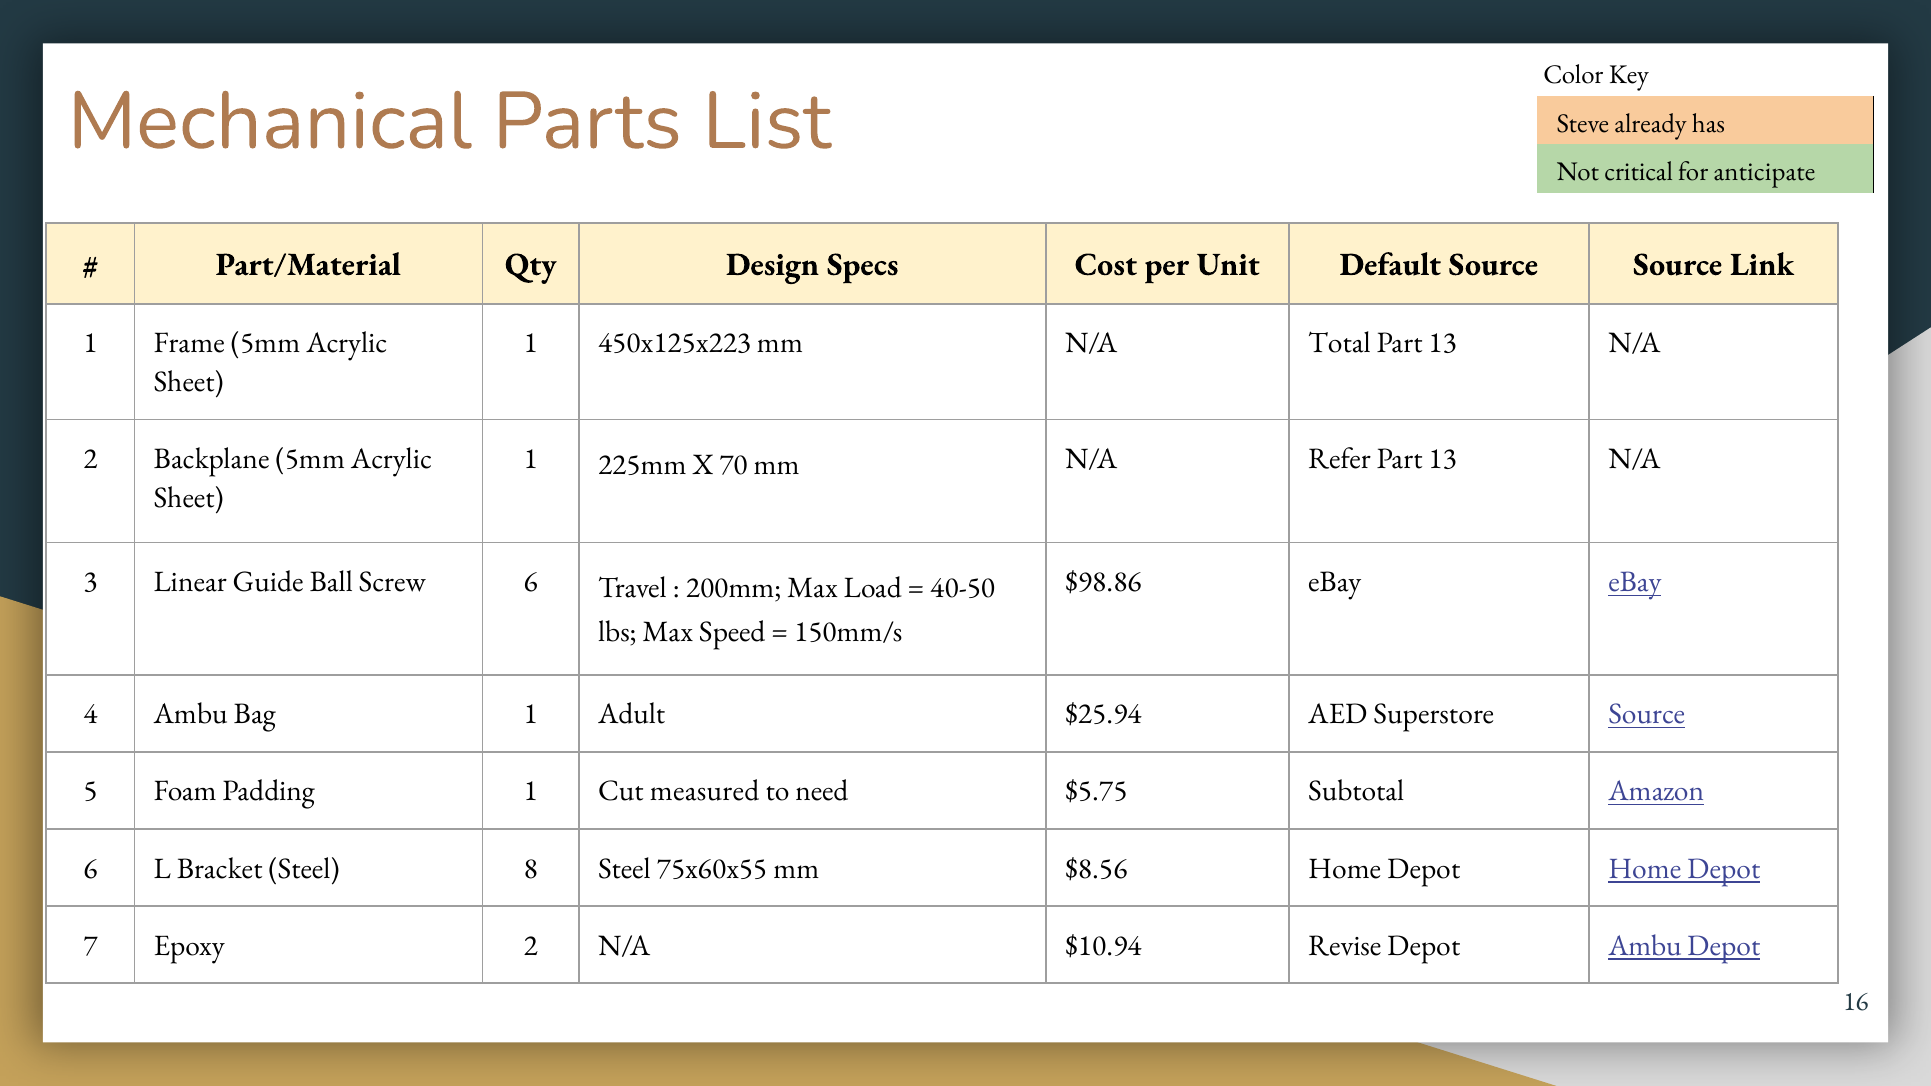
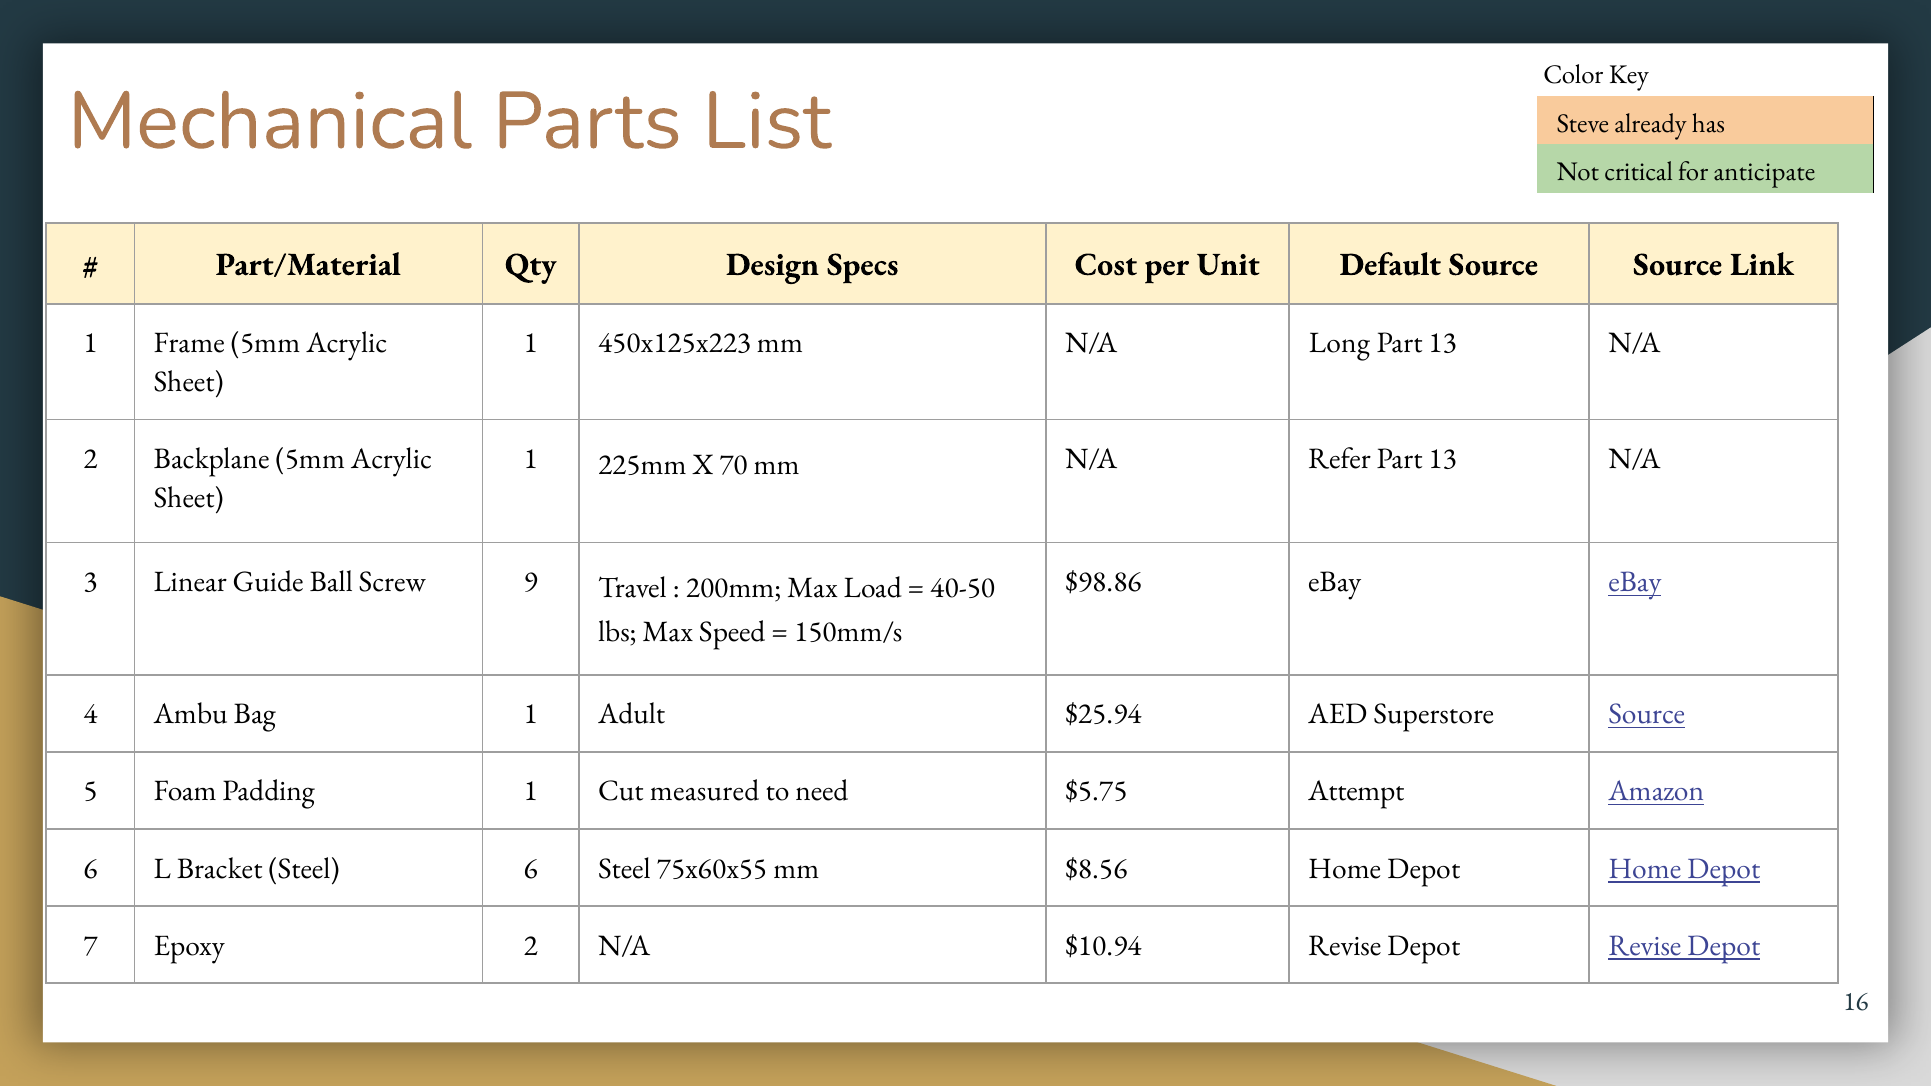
Total: Total -> Long
Screw 6: 6 -> 9
Subtotal: Subtotal -> Attempt
Steel 8: 8 -> 6
Depot Ambu: Ambu -> Revise
